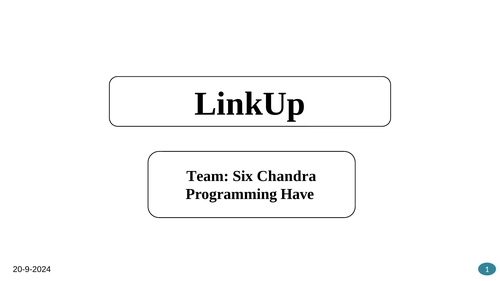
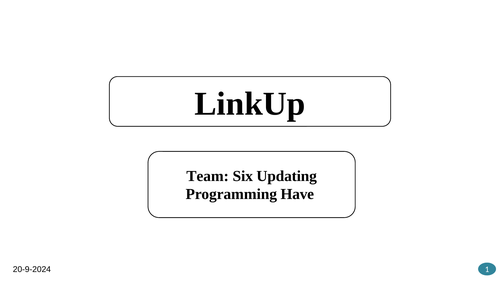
Chandra: Chandra -> Updating
